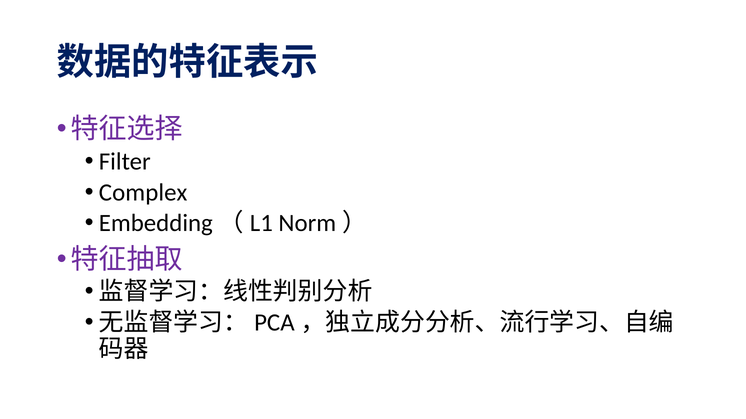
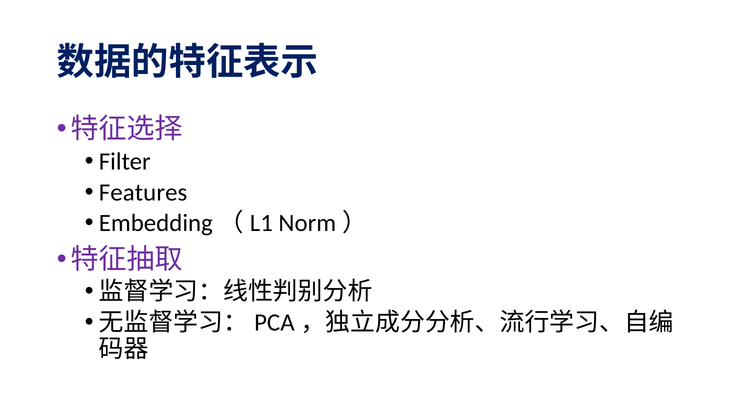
Complex: Complex -> Features
